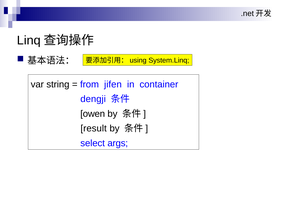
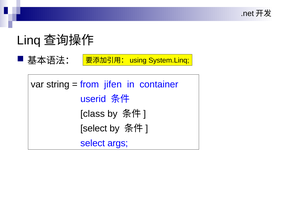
dengji: dengji -> userid
owen: owen -> class
result at (94, 129): result -> select
